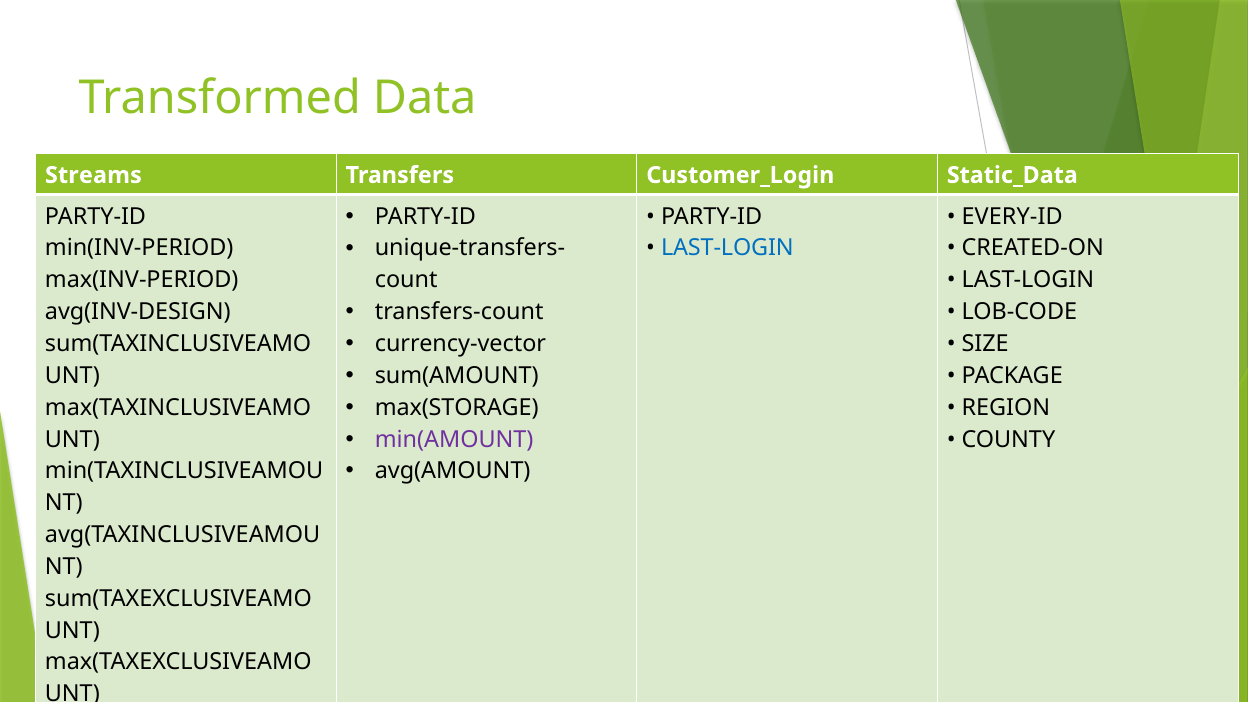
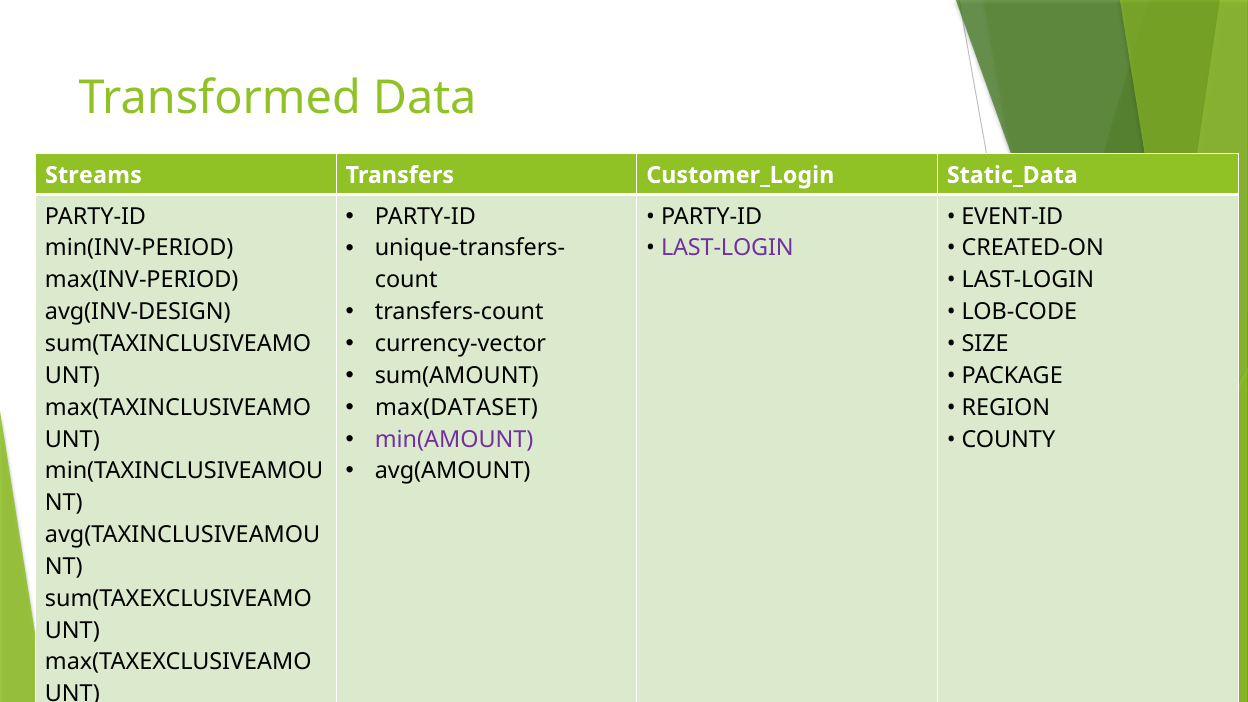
EVERY-ID: EVERY-ID -> EVENT-ID
LAST-LOGIN at (727, 248) colour: blue -> purple
max(STORAGE: max(STORAGE -> max(DATASET
